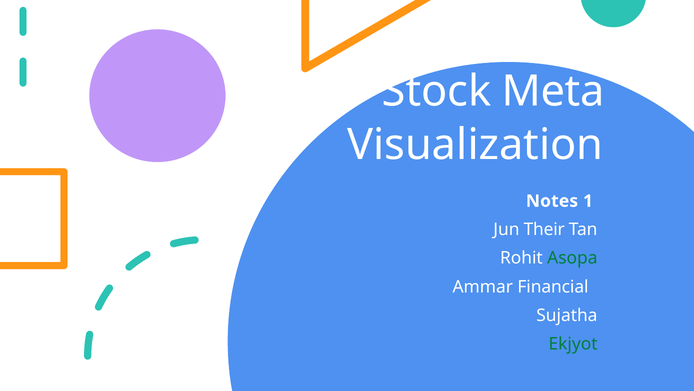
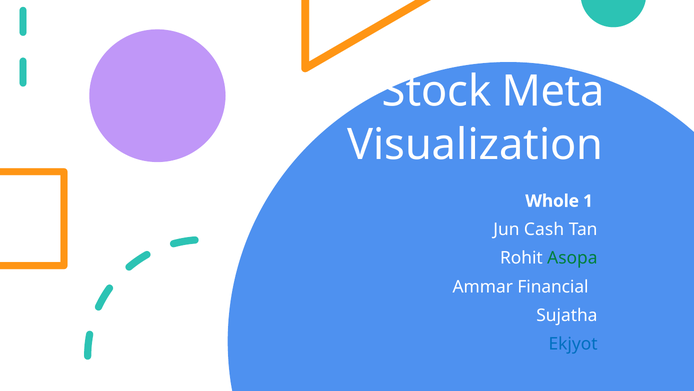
Notes: Notes -> Whole
Their: Their -> Cash
Ekjyot colour: green -> blue
